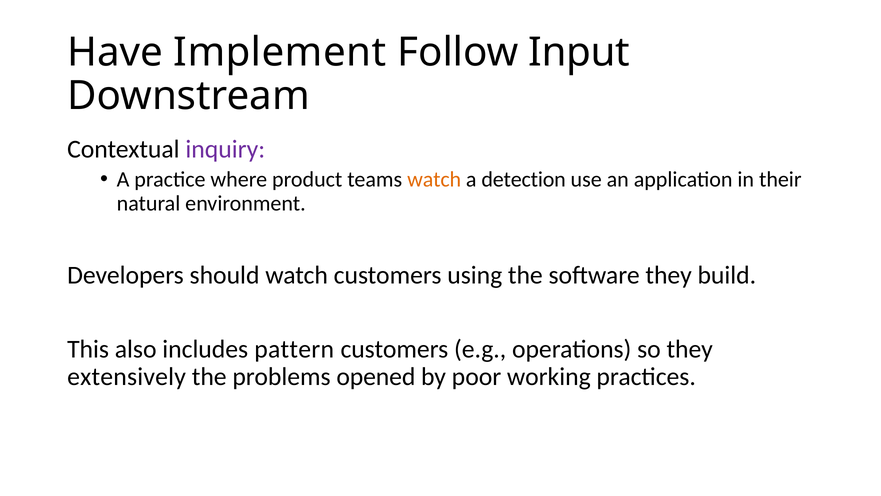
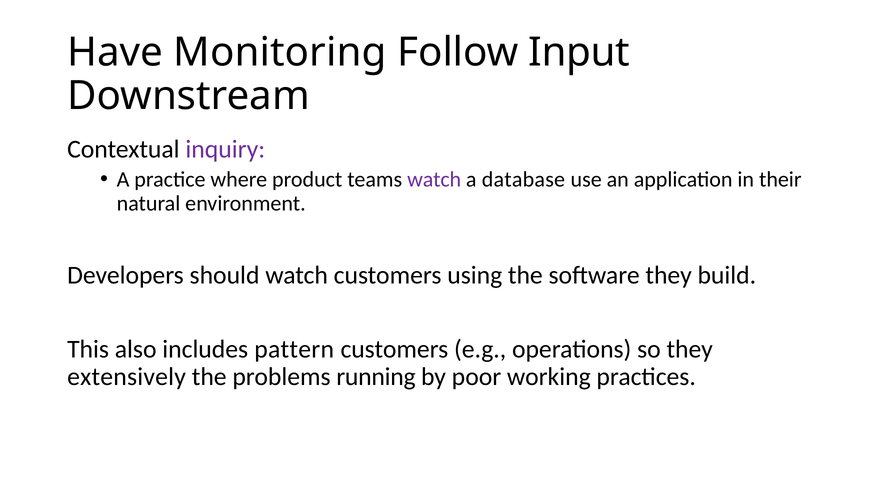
Implement: Implement -> Monitoring
watch at (434, 179) colour: orange -> purple
detection: detection -> database
opened: opened -> running
